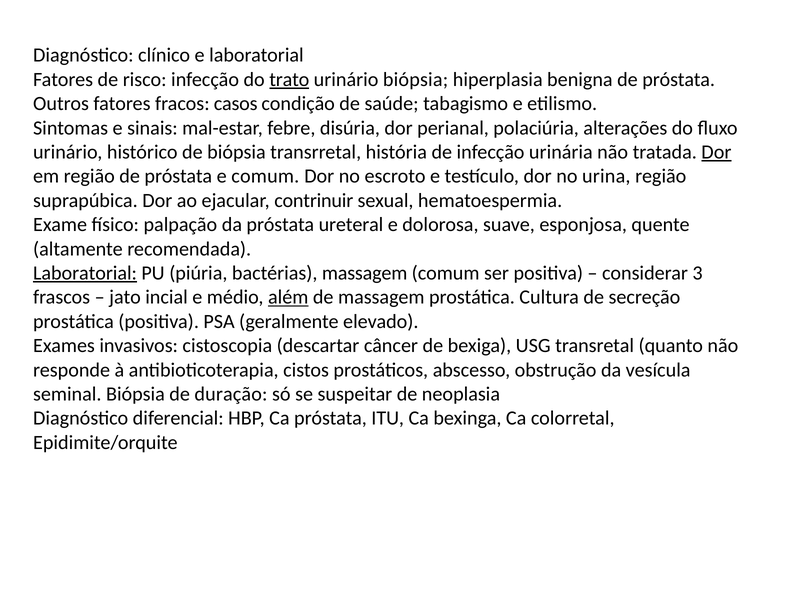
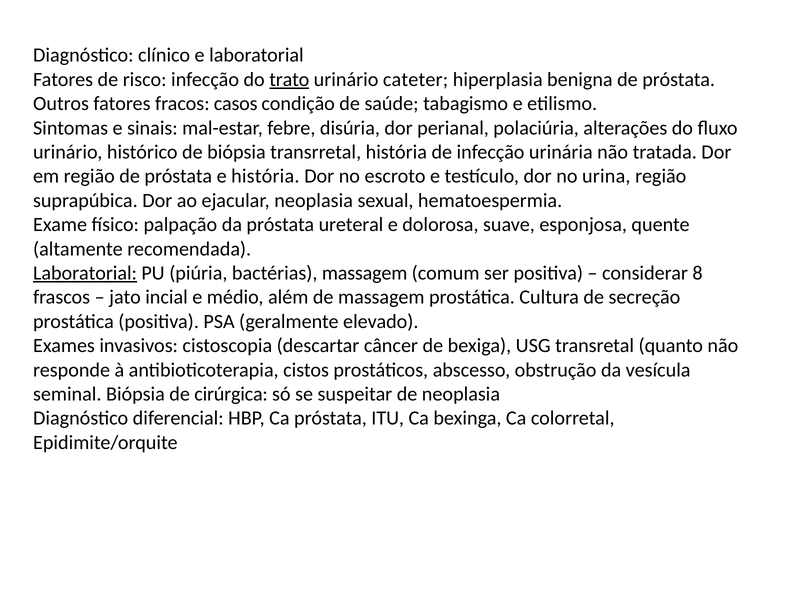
urinário biópsia: biópsia -> cateter
Dor at (716, 152) underline: present -> none
e comum: comum -> história
ejacular contrinuir: contrinuir -> neoplasia
3: 3 -> 8
além underline: present -> none
duração: duração -> cirúrgica
